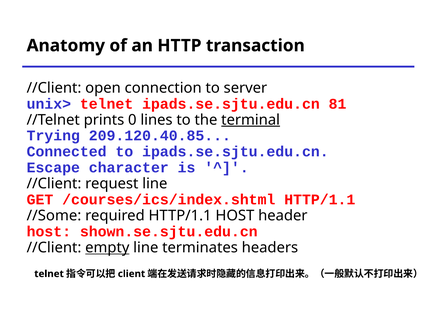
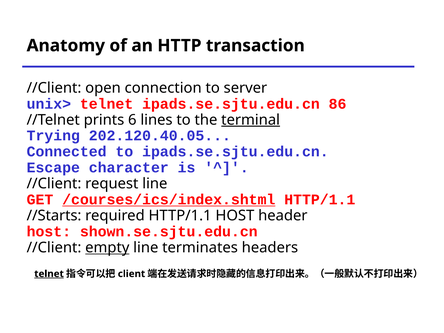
81: 81 -> 86
0: 0 -> 6
209.120.40.85: 209.120.40.85 -> 202.120.40.05
/courses/ics/index.shtml underline: none -> present
//Some: //Some -> //Starts
telnet at (49, 274) underline: none -> present
